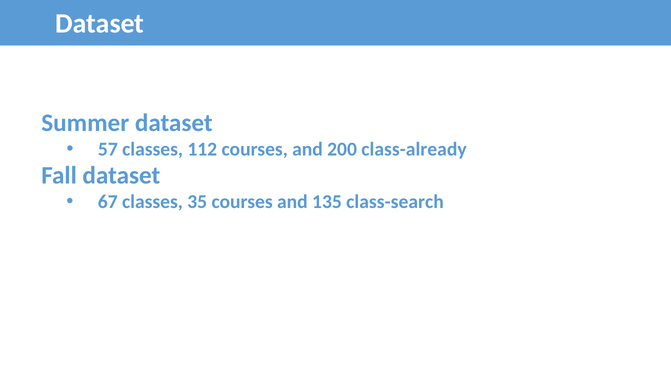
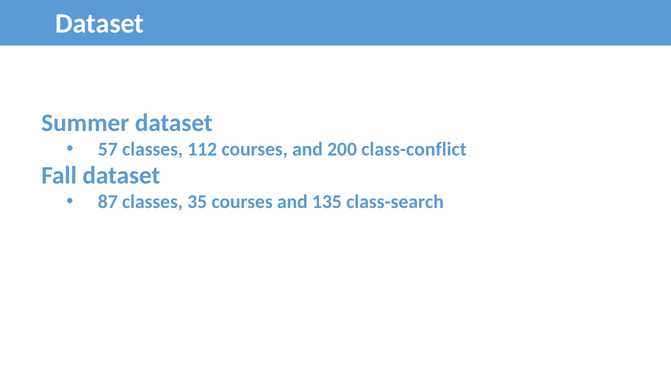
class-already: class-already -> class-conflict
67: 67 -> 87
